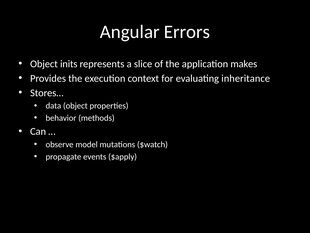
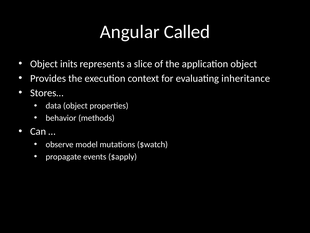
Errors: Errors -> Called
application makes: makes -> object
